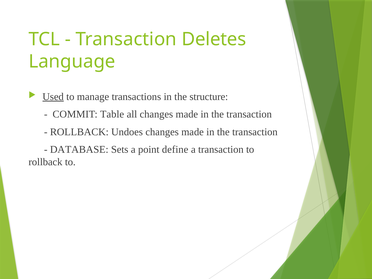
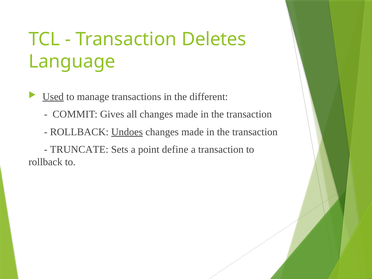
structure: structure -> different
Table: Table -> Gives
Undoes underline: none -> present
DATABASE: DATABASE -> TRUNCATE
